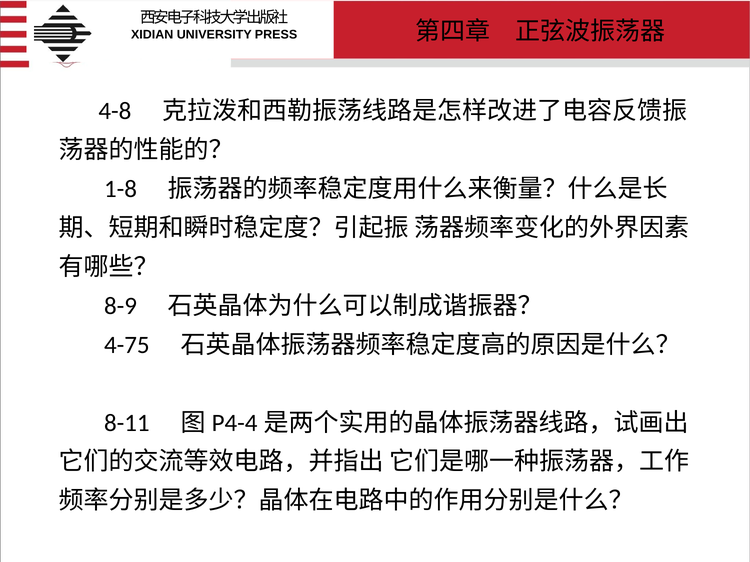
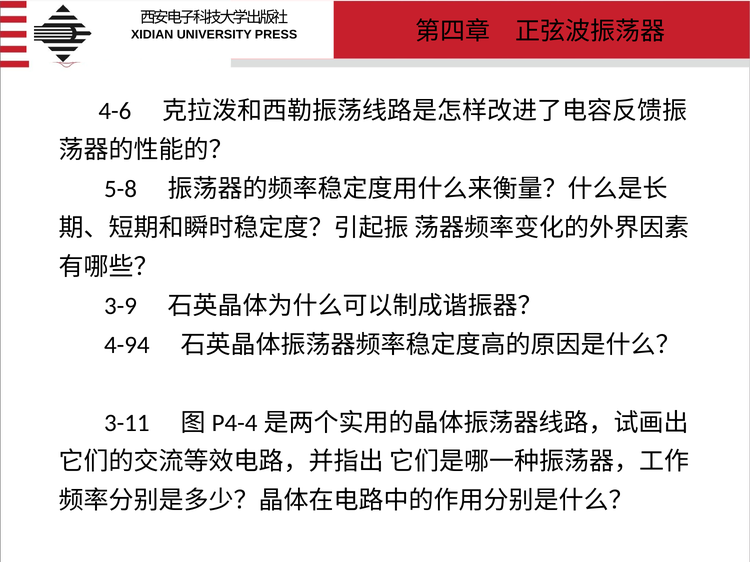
4-8: 4-8 -> 4-6
1-8: 1-8 -> 5-8
8-9: 8-9 -> 3-9
4-75: 4-75 -> 4-94
8-11: 8-11 -> 3-11
